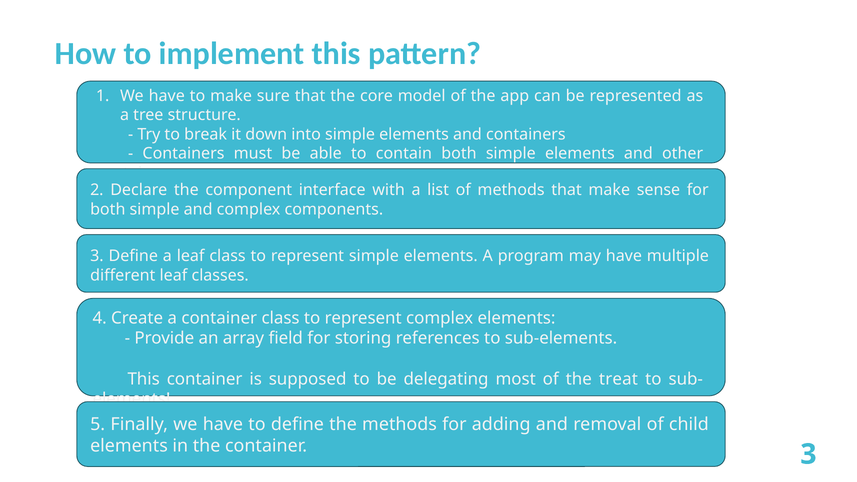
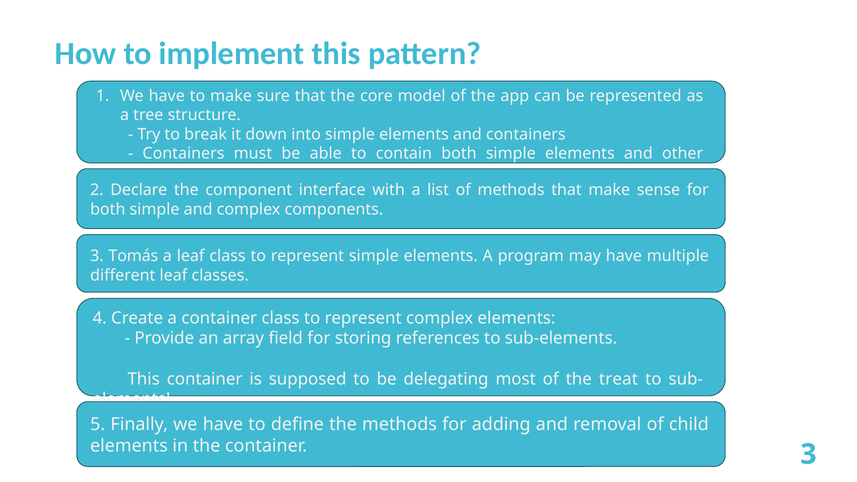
3 Define: Define -> Tomás
